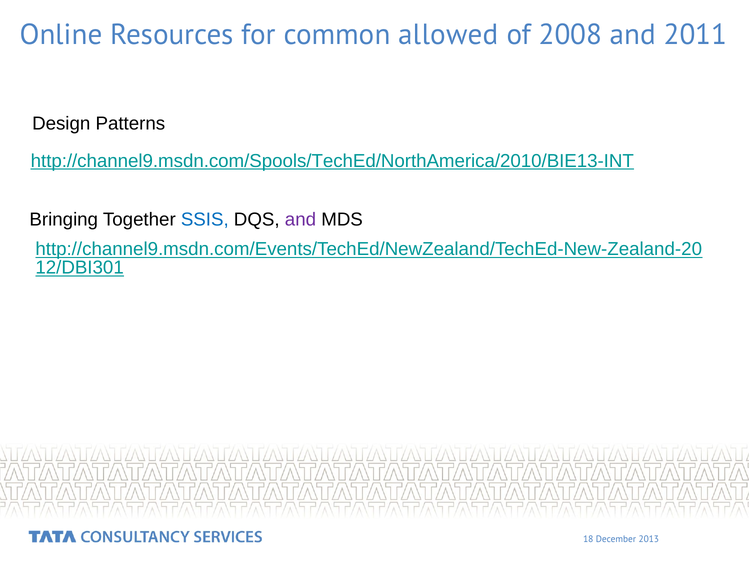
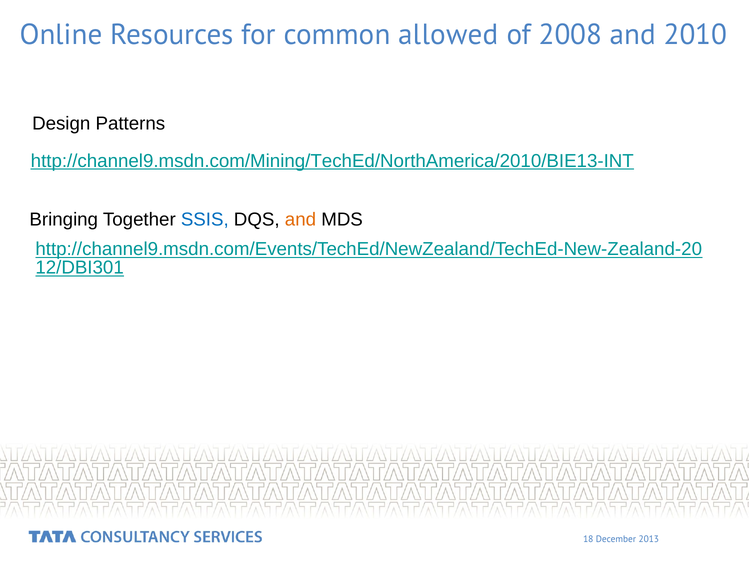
2011: 2011 -> 2010
http://channel9.msdn.com/Spools/TechEd/NorthAmerica/2010/BIE13-INT: http://channel9.msdn.com/Spools/TechEd/NorthAmerica/2010/BIE13-INT -> http://channel9.msdn.com/Mining/TechEd/NorthAmerica/2010/BIE13-INT
and at (300, 219) colour: purple -> orange
